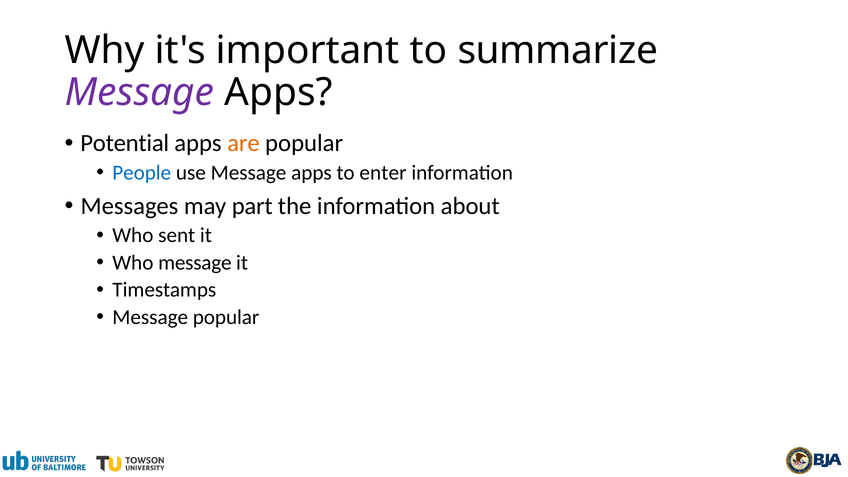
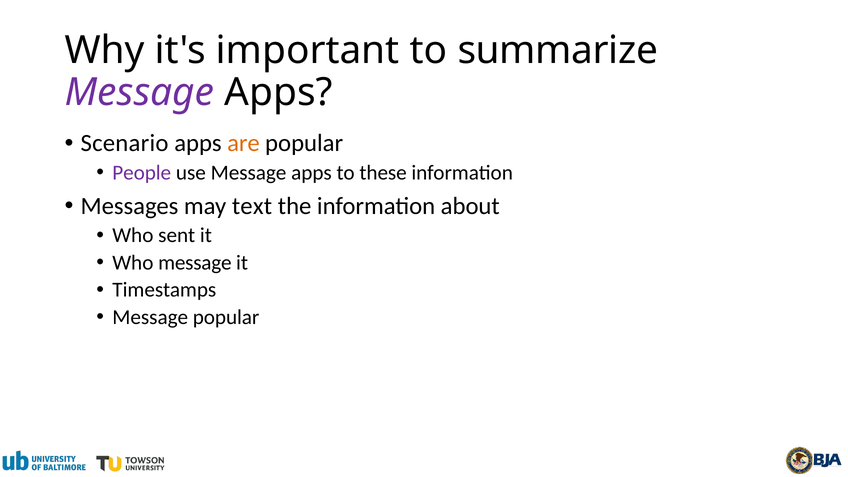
Potential: Potential -> Scenario
People colour: blue -> purple
enter: enter -> these
part: part -> text
